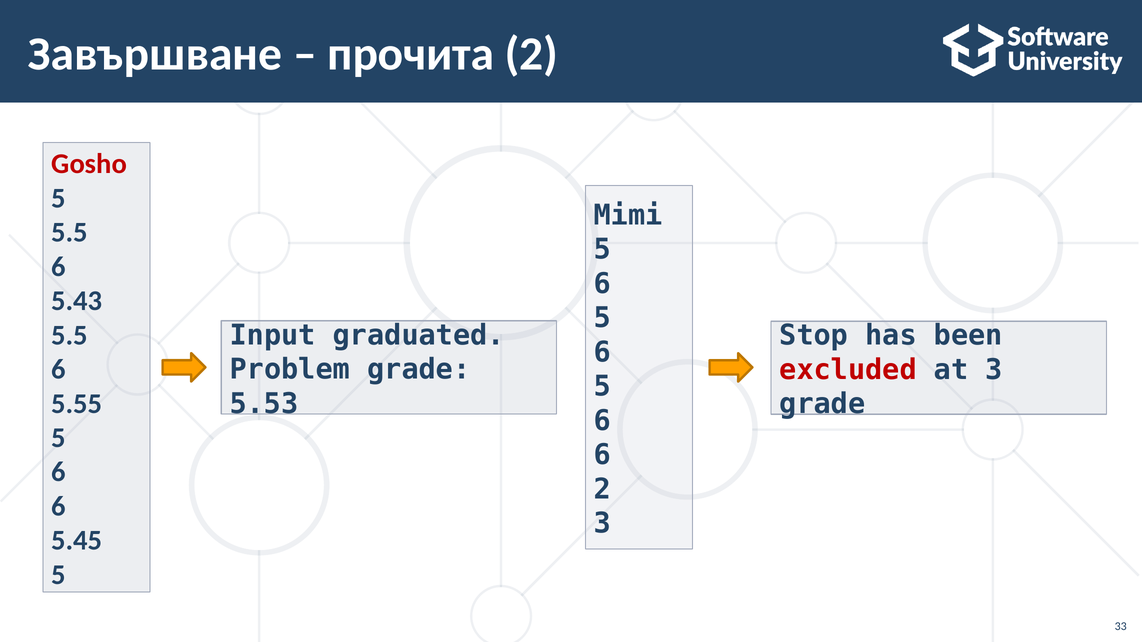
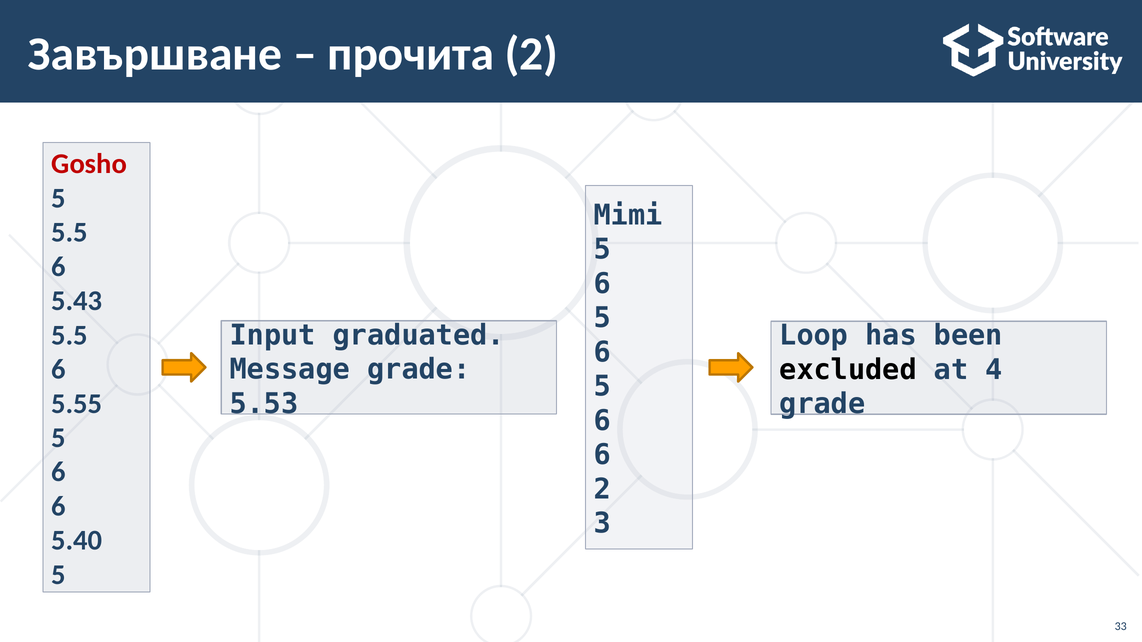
Stop: Stop -> Loop
Problem: Problem -> Message
excluded colour: red -> black
at 3: 3 -> 4
5.45: 5.45 -> 5.40
